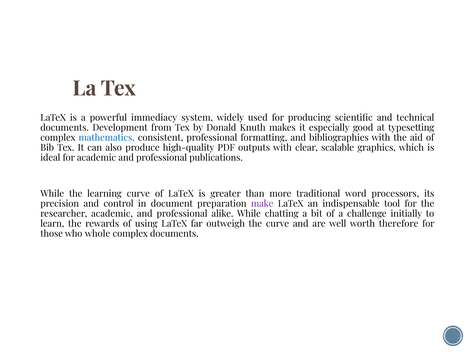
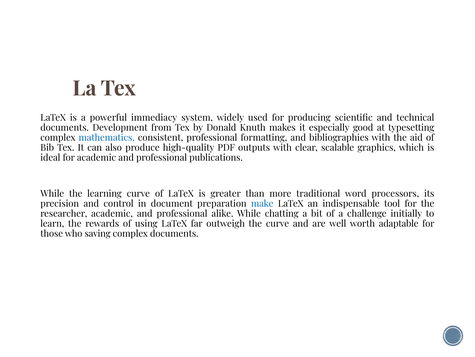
make colour: purple -> blue
therefore: therefore -> adaptable
whole: whole -> saving
